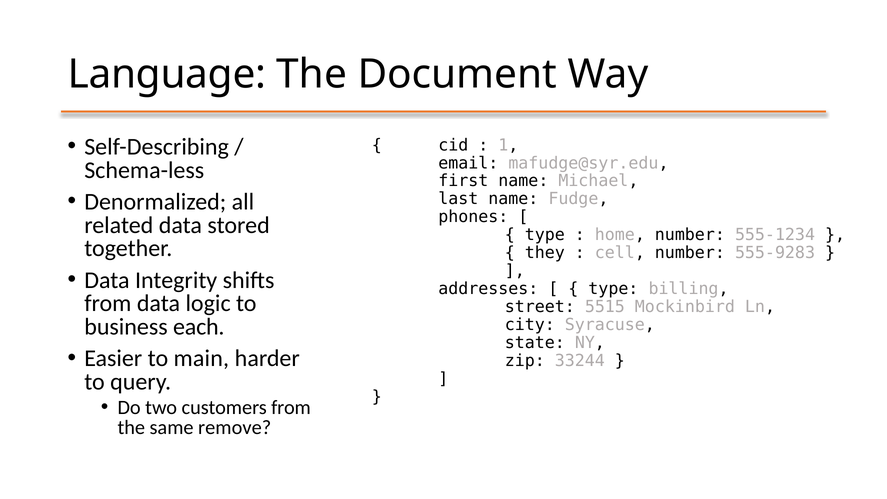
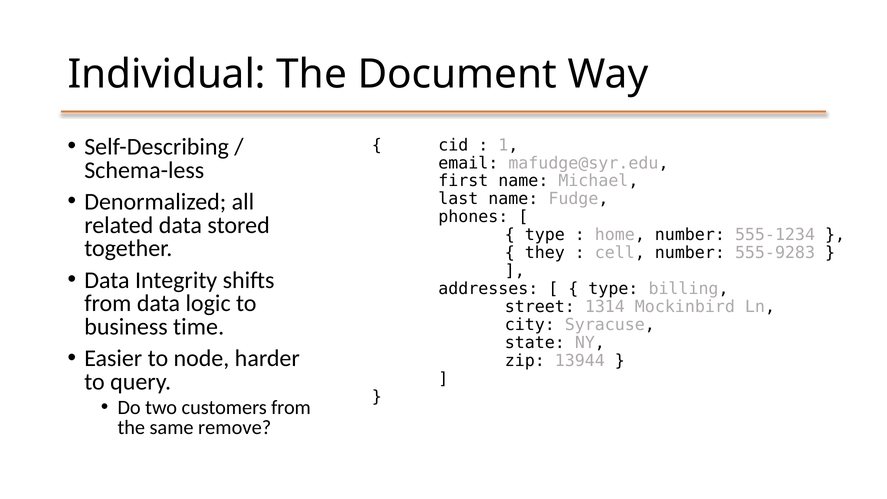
Language: Language -> Individual
5515: 5515 -> 1314
each: each -> time
main: main -> node
33244: 33244 -> 13944
